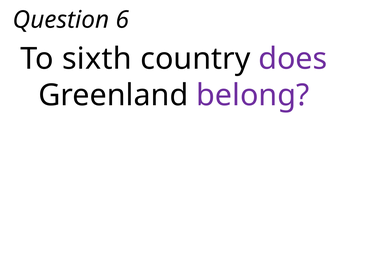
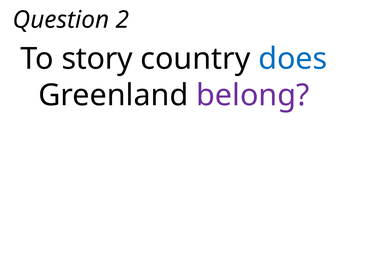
6: 6 -> 2
sixth: sixth -> story
does colour: purple -> blue
